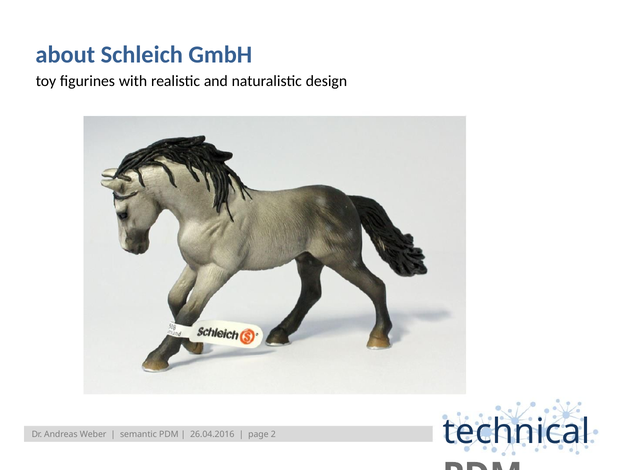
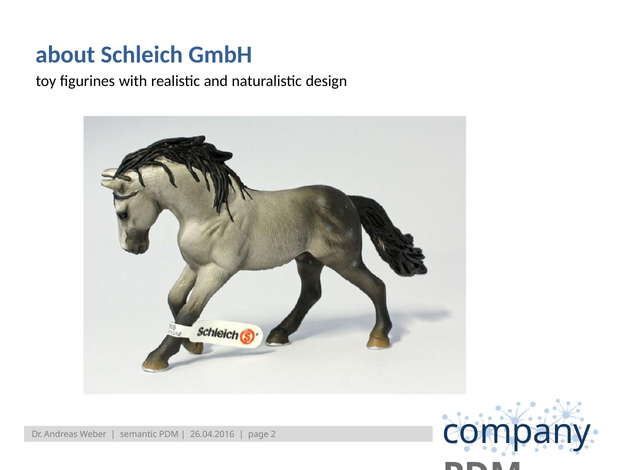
technical: technical -> company
